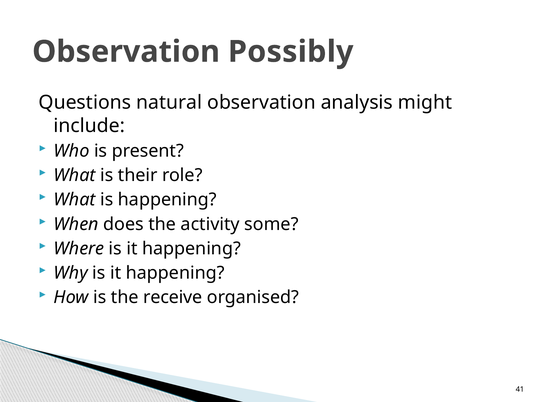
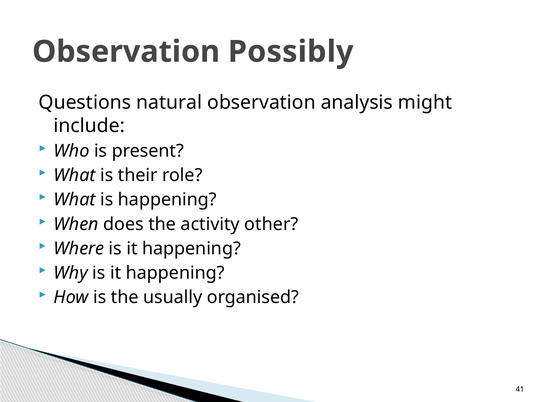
some: some -> other
receive: receive -> usually
